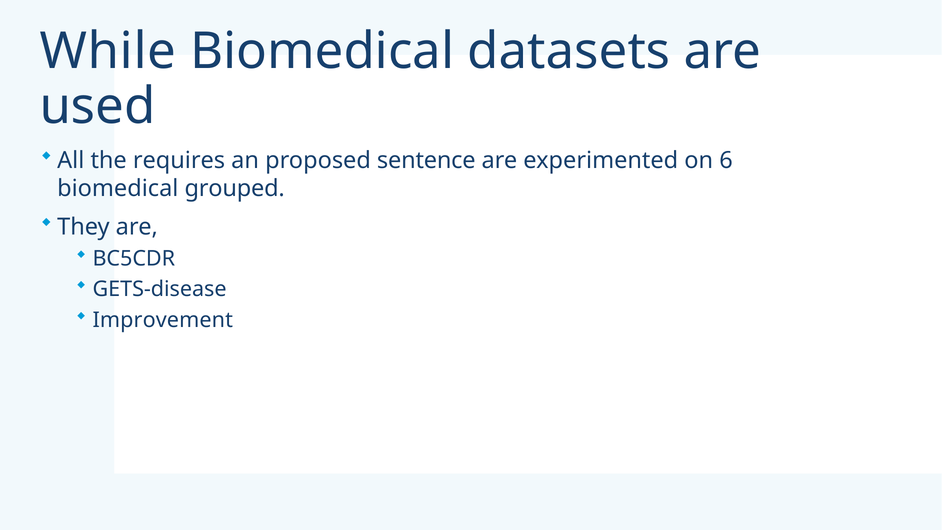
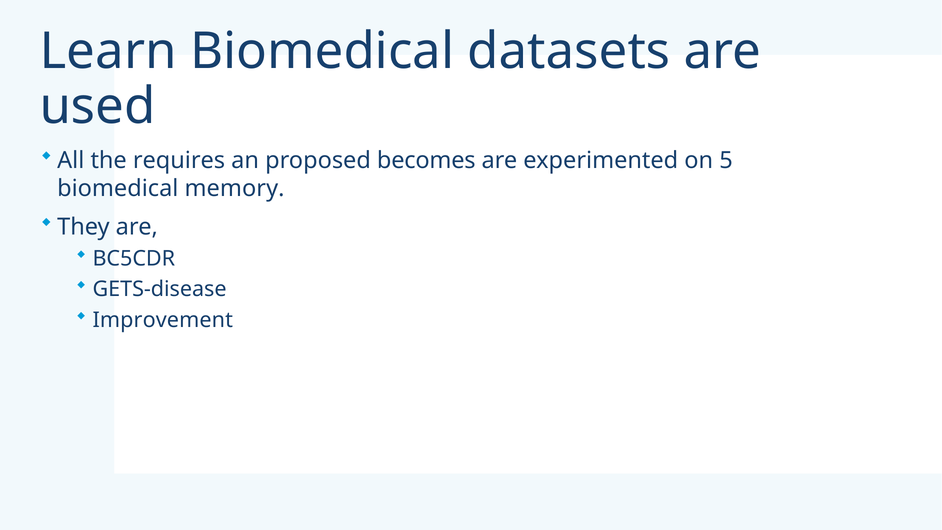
While: While -> Learn
sentence: sentence -> becomes
6: 6 -> 5
grouped: grouped -> memory
